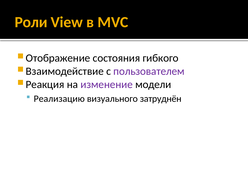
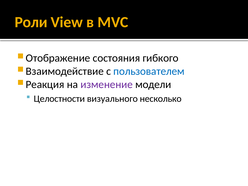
пользователем colour: purple -> blue
Реализацию: Реализацию -> Целостности
затруднён: затруднён -> несколько
